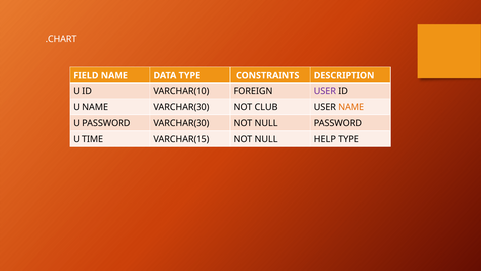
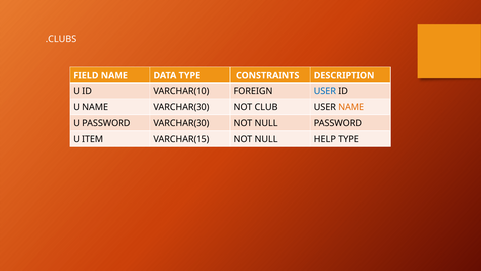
.CHART: .CHART -> .CLUBS
USER at (325, 91) colour: purple -> blue
TIME: TIME -> ITEM
